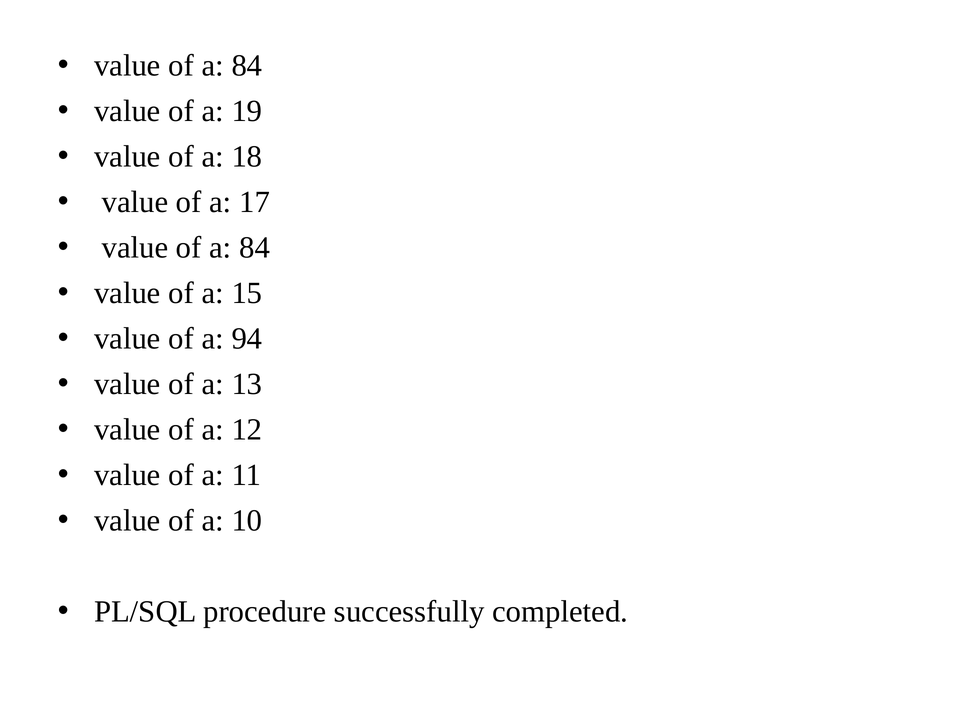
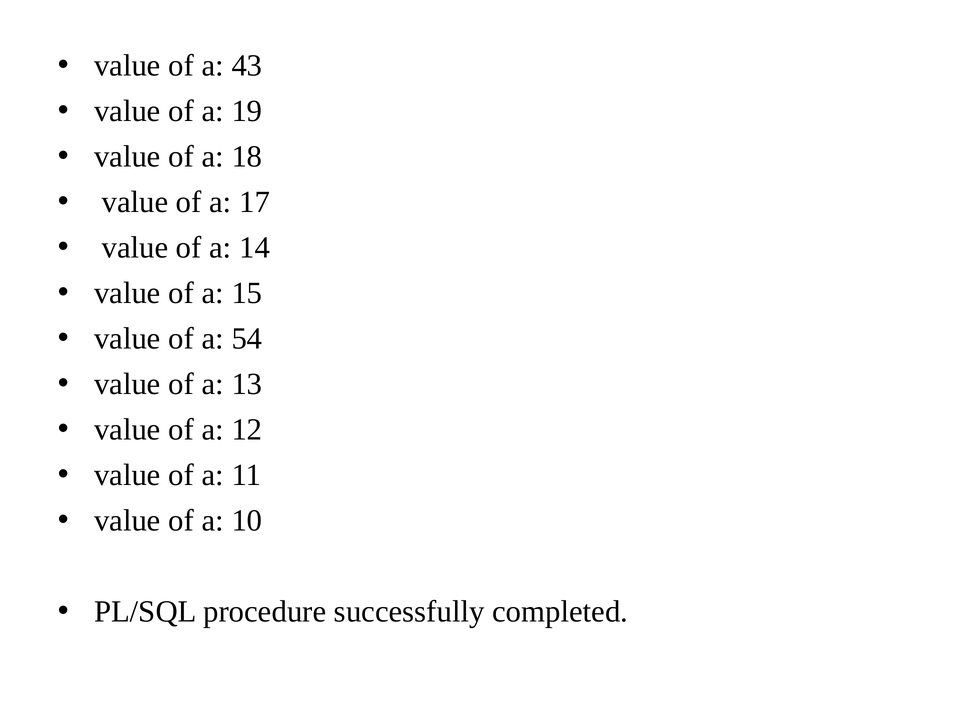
84 at (247, 66): 84 -> 43
84 at (255, 248): 84 -> 14
94: 94 -> 54
